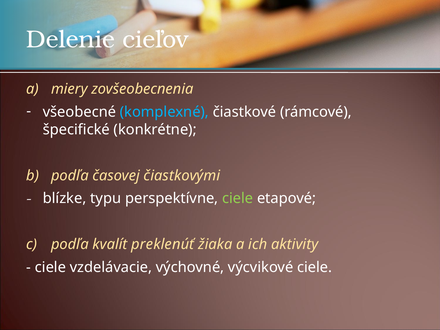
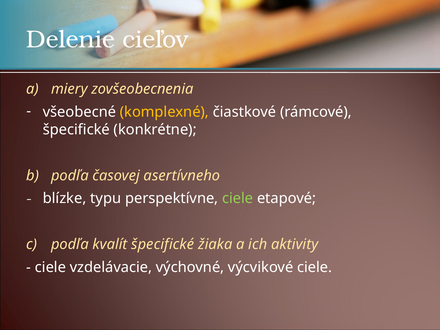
komplexné colour: light blue -> yellow
čiastkovými: čiastkovými -> asertívneho
kvalít preklenúť: preklenúť -> špecifické
